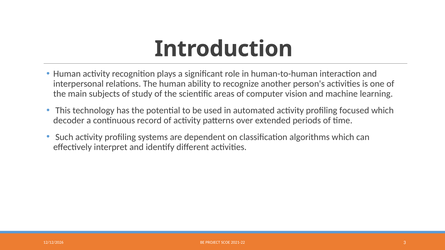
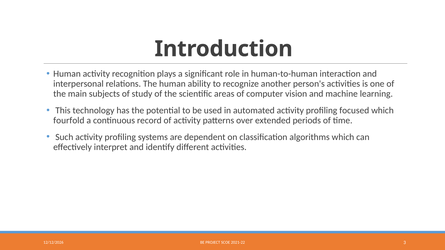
decoder: decoder -> fourfold
